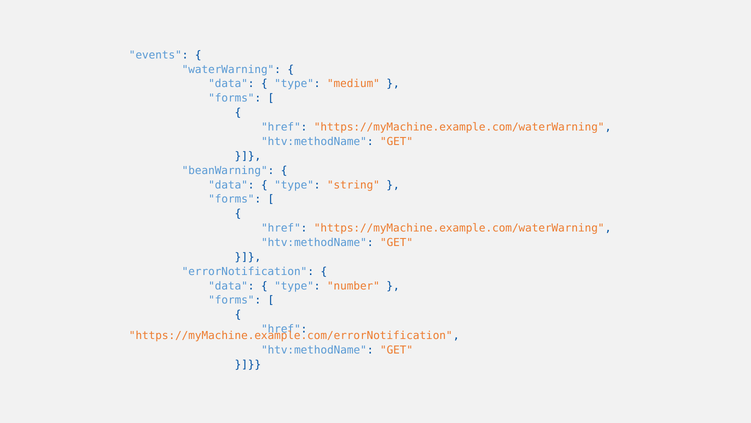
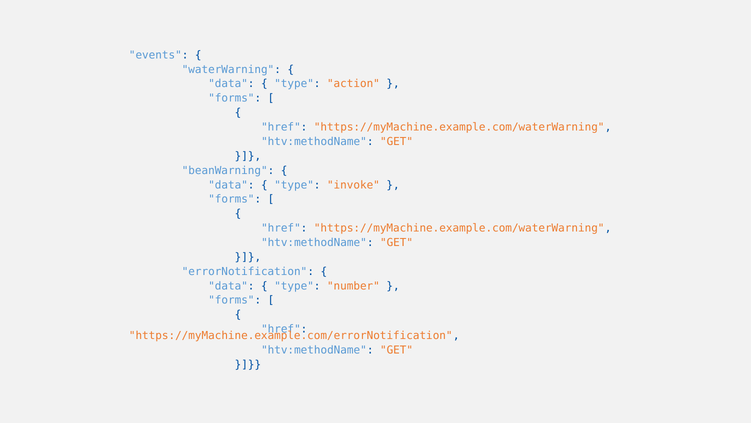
medium: medium -> action
string: string -> invoke
